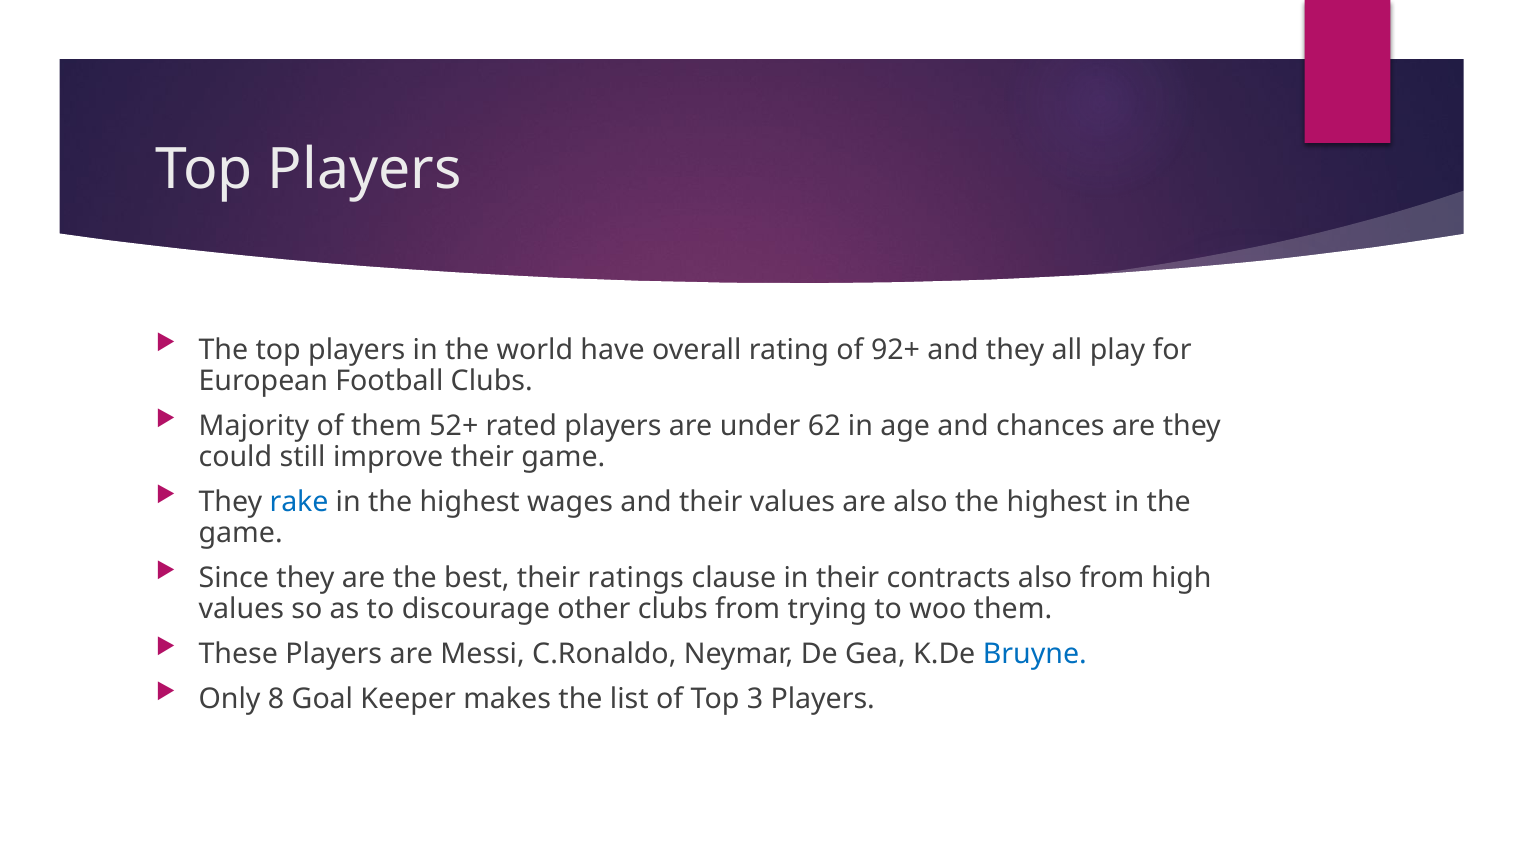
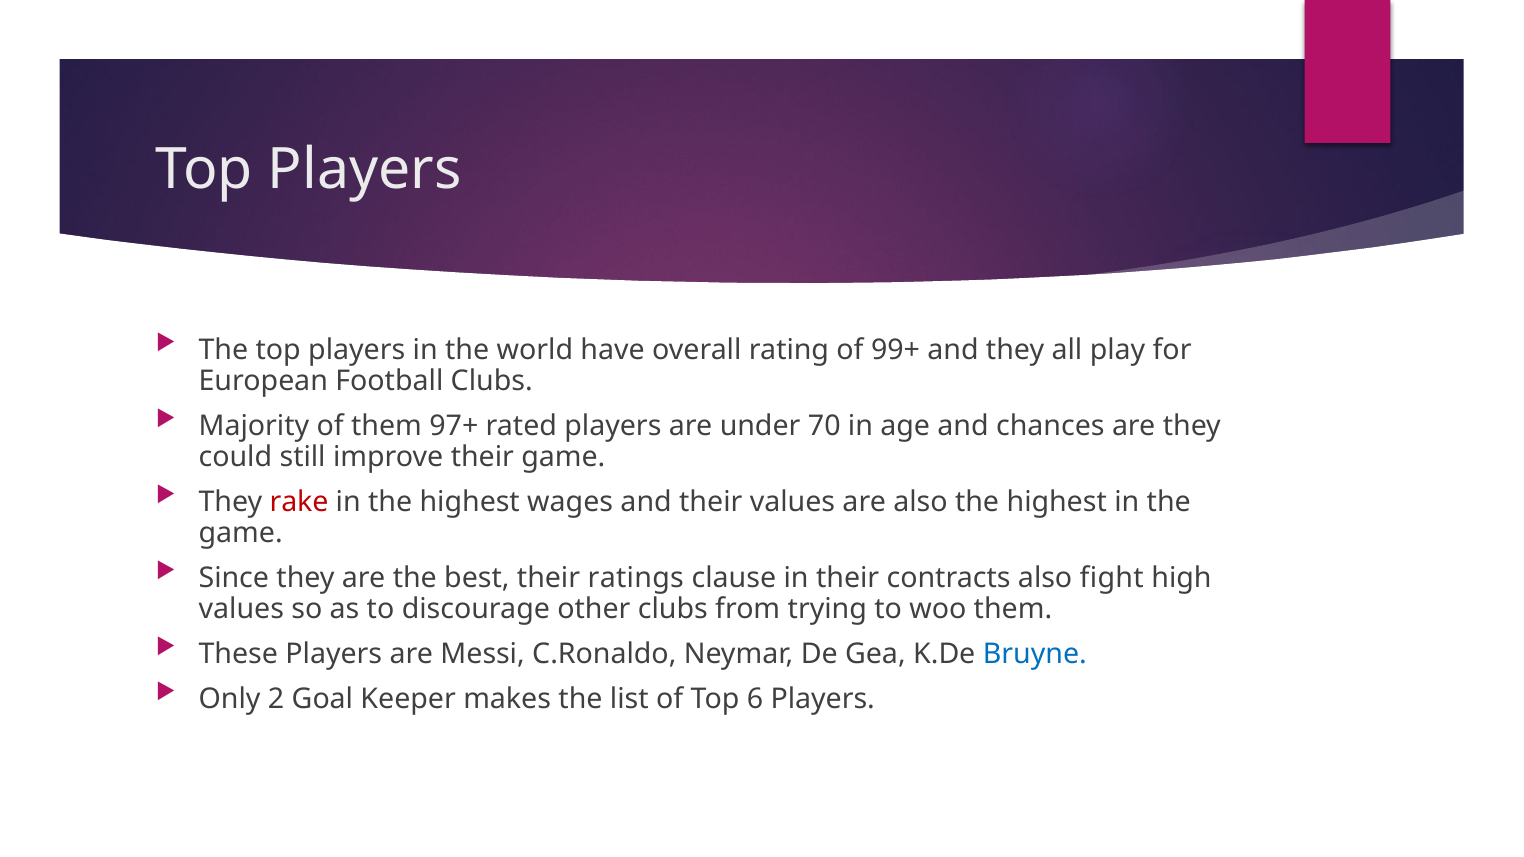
92+: 92+ -> 99+
52+: 52+ -> 97+
62: 62 -> 70
rake colour: blue -> red
also from: from -> fight
8: 8 -> 2
3: 3 -> 6
